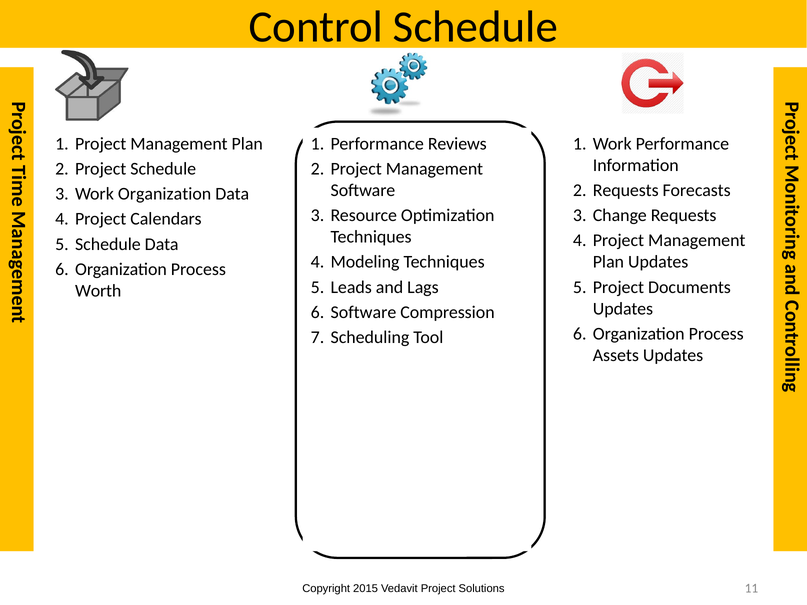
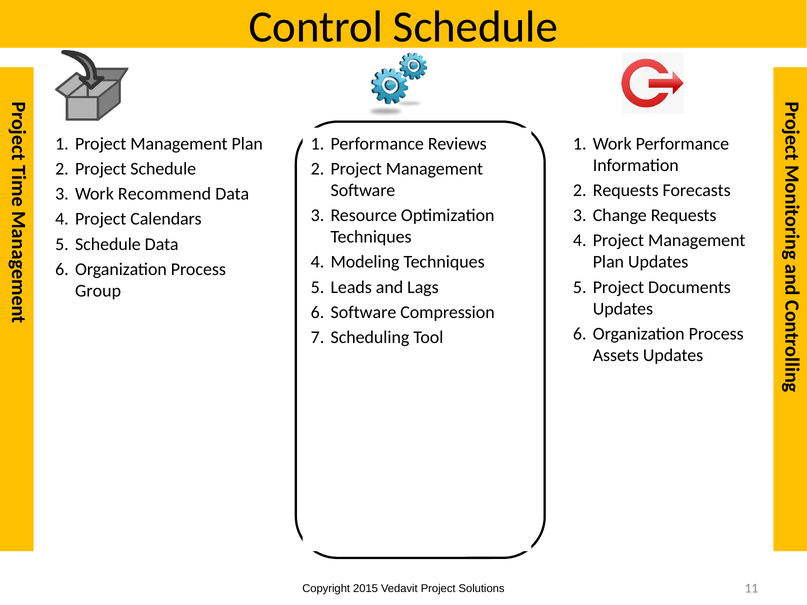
Work Organization: Organization -> Recommend
Worth: Worth -> Group
